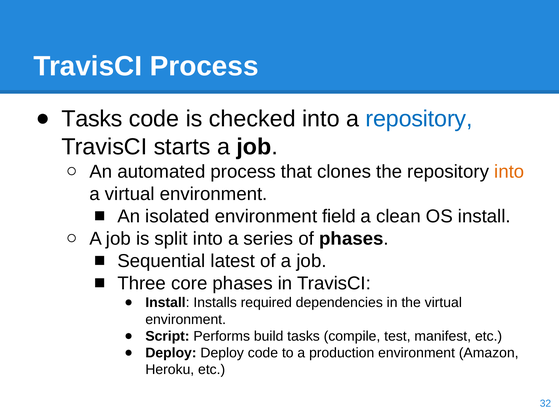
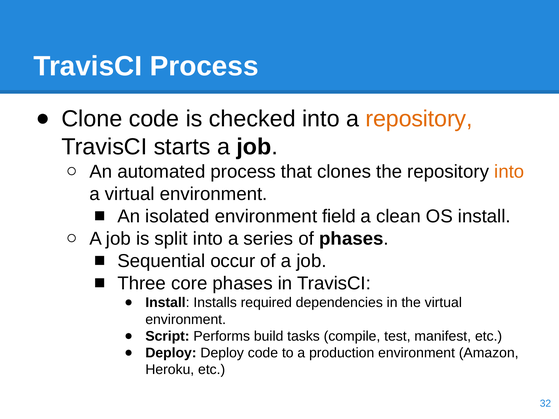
Tasks at (92, 119): Tasks -> Clone
repository at (419, 119) colour: blue -> orange
latest: latest -> occur
